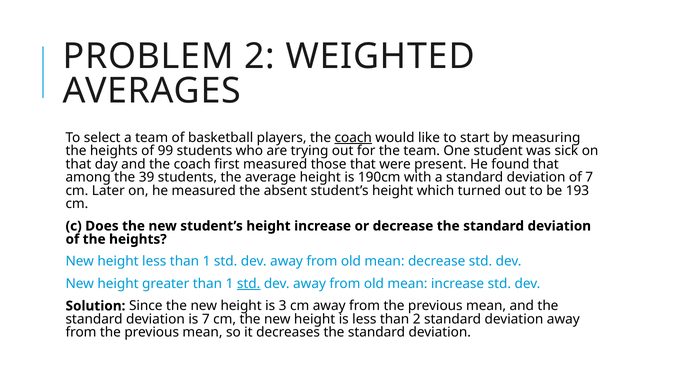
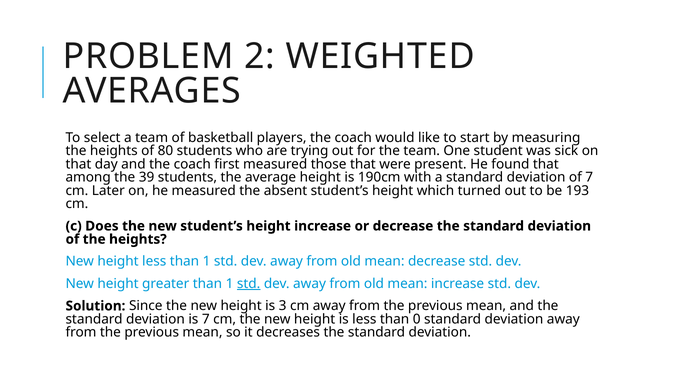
coach at (353, 138) underline: present -> none
99: 99 -> 80
than 2: 2 -> 0
